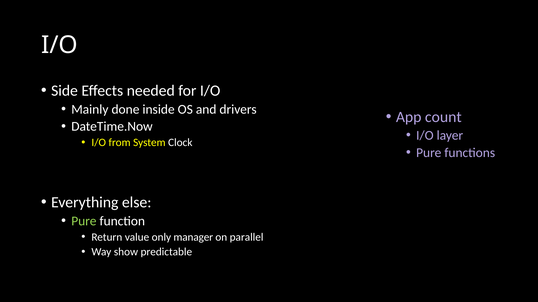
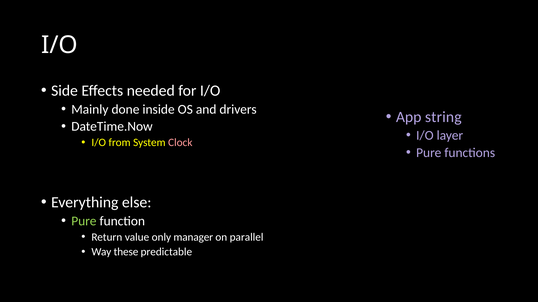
count: count -> string
Clock colour: white -> pink
show: show -> these
